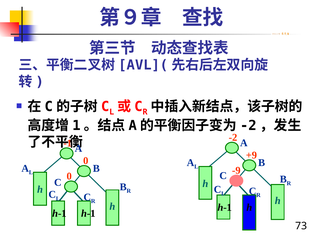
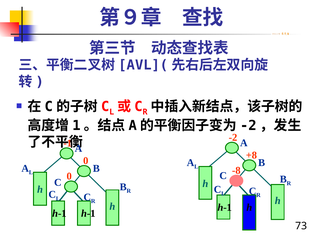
+9: +9 -> +8
-9: -9 -> -8
